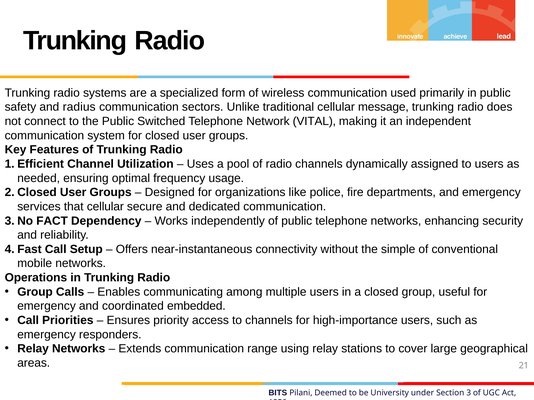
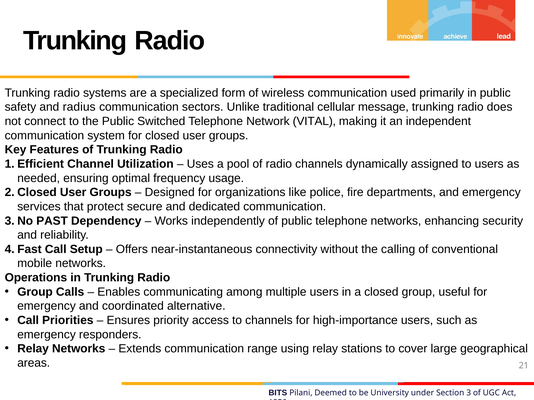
that cellular: cellular -> protect
FACT: FACT -> PAST
simple: simple -> calling
embedded: embedded -> alternative
